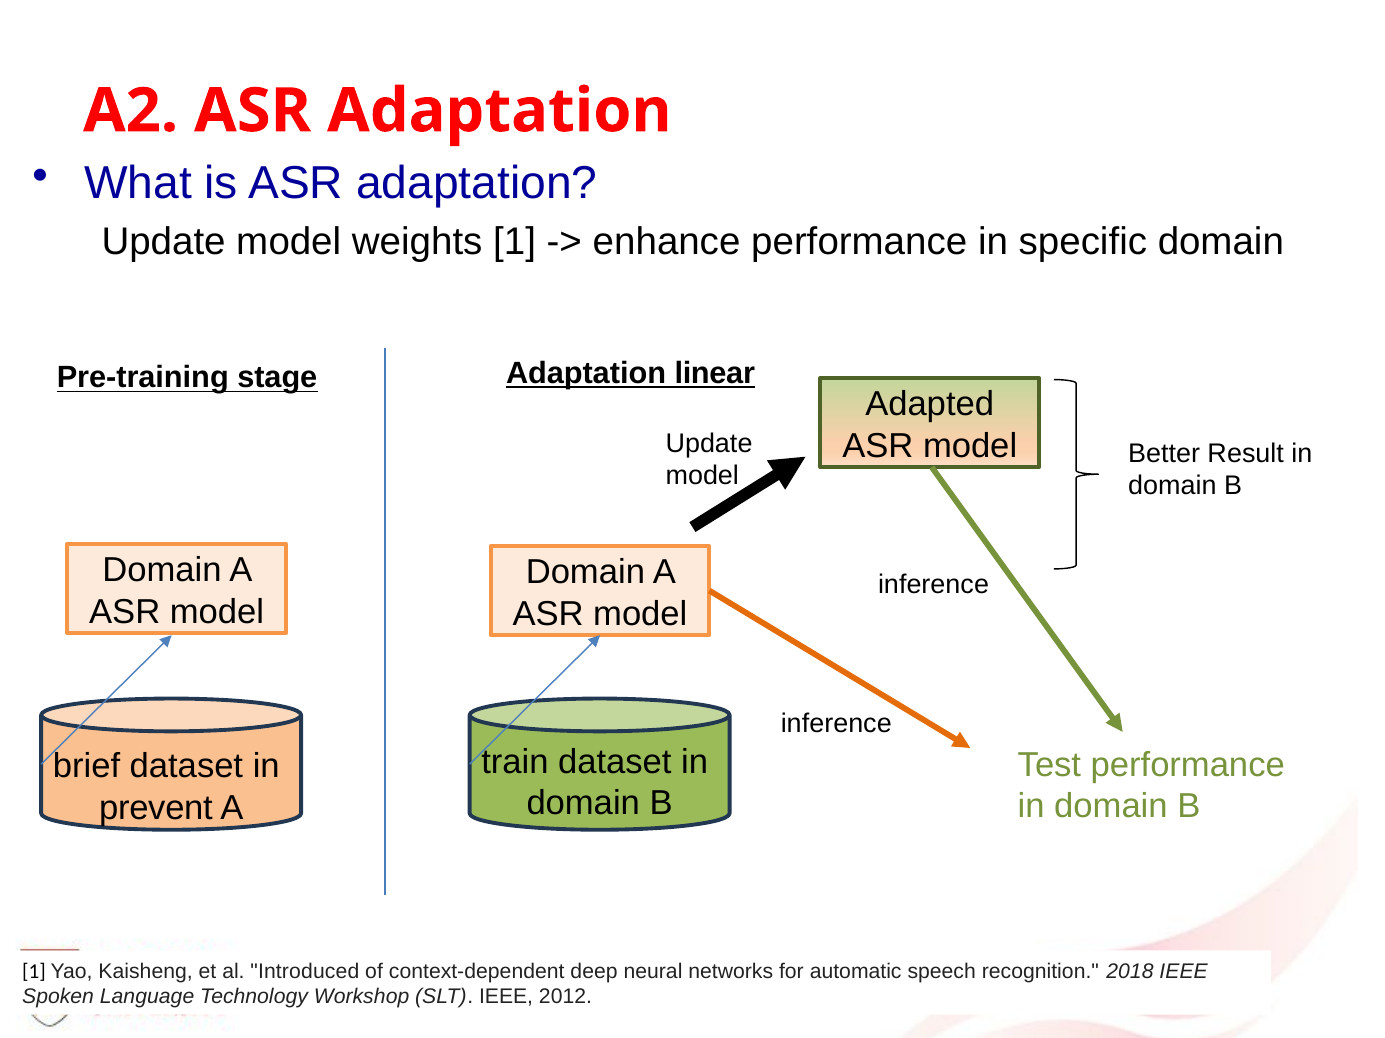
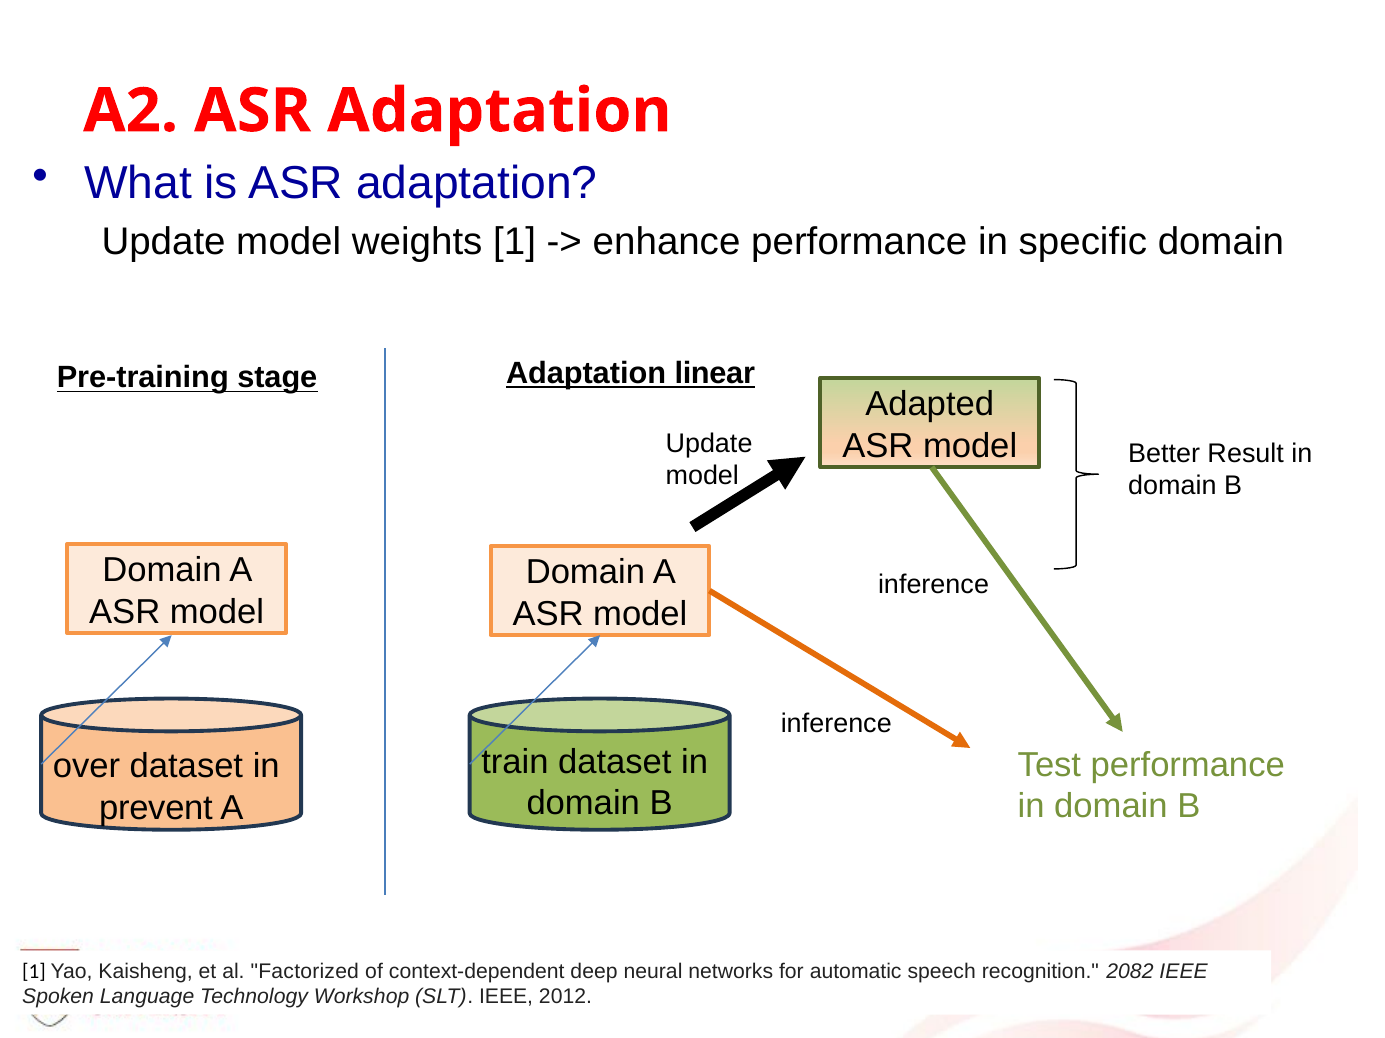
brief: brief -> over
Introduced: Introduced -> Factorized
2018: 2018 -> 2082
